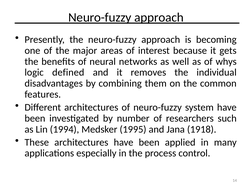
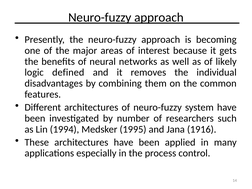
whys: whys -> likely
1918: 1918 -> 1916
